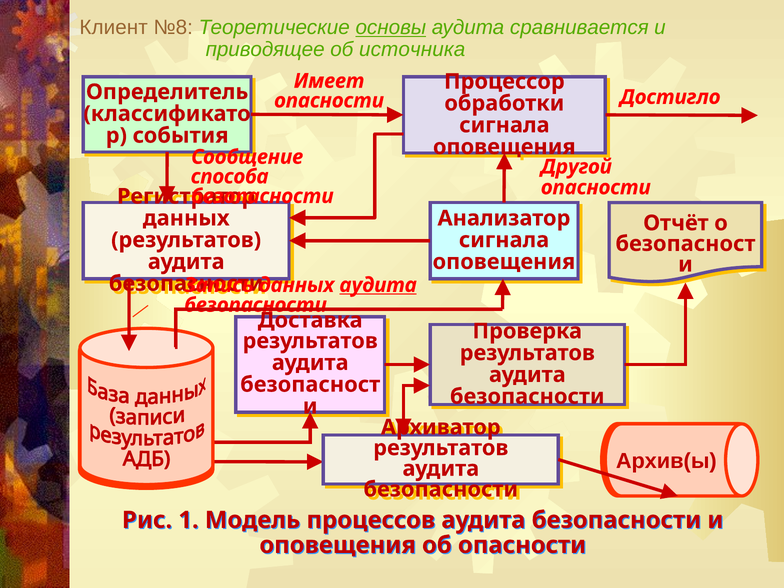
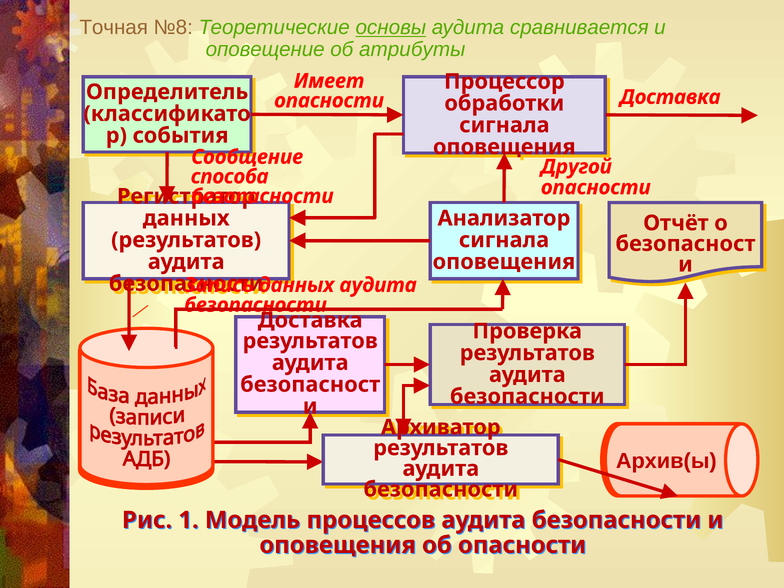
Клиент: Клиент -> Точная
приводящее: приводящее -> оповещение
источника: источника -> атрибуты
Достигло at (670, 97): Достигло -> Доставка
аудита at (378, 285) underline: present -> none
